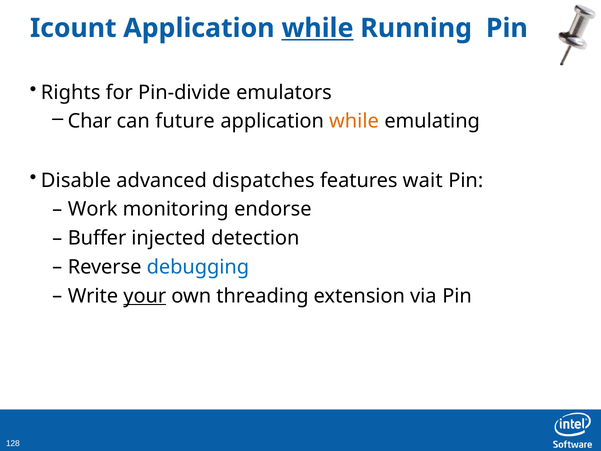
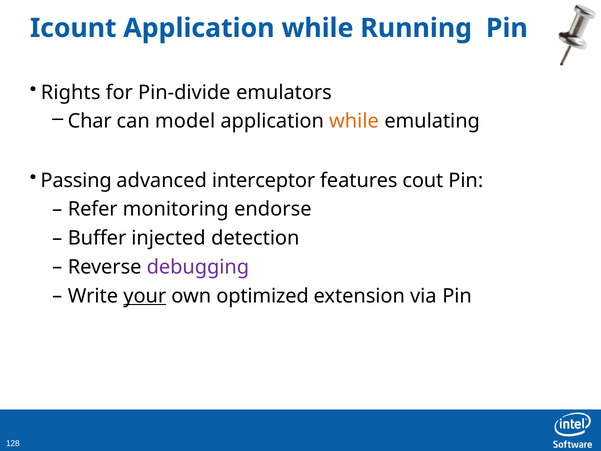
while at (318, 28) underline: present -> none
future: future -> model
Disable: Disable -> Passing
dispatches: dispatches -> interceptor
wait: wait -> cout
Work: Work -> Refer
debugging colour: blue -> purple
threading: threading -> optimized
